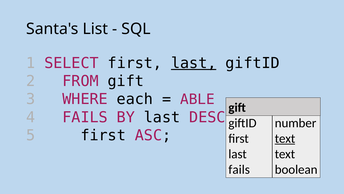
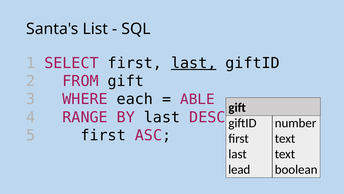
4 FAILS: FAILS -> RANGE
text at (285, 138) underline: present -> none
fails at (239, 169): fails -> lead
